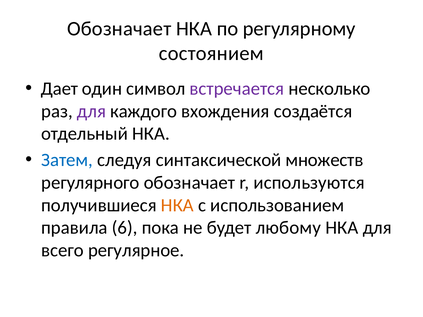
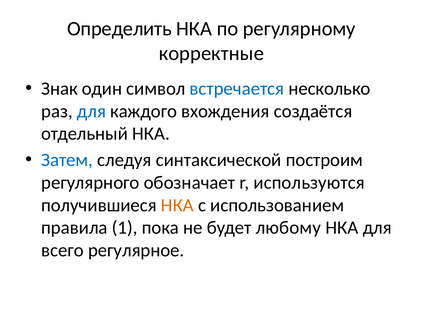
Обозначает at (119, 29): Обозначает -> Определить
состоянием: состоянием -> корректные
Дает: Дает -> Знак
встречается colour: purple -> blue
для at (91, 111) colour: purple -> blue
множеств: множеств -> построим
6: 6 -> 1
